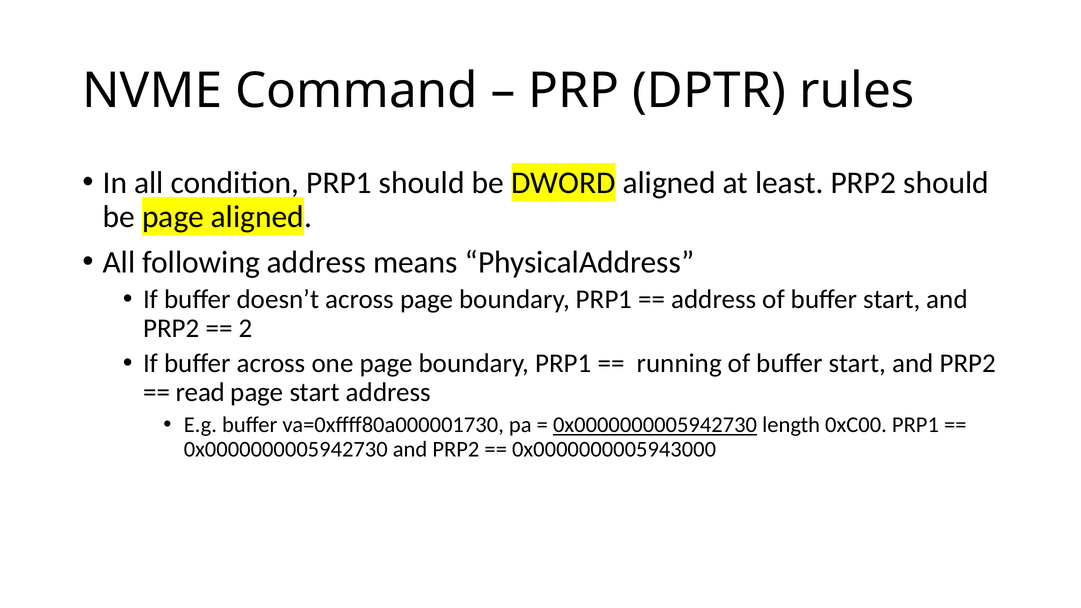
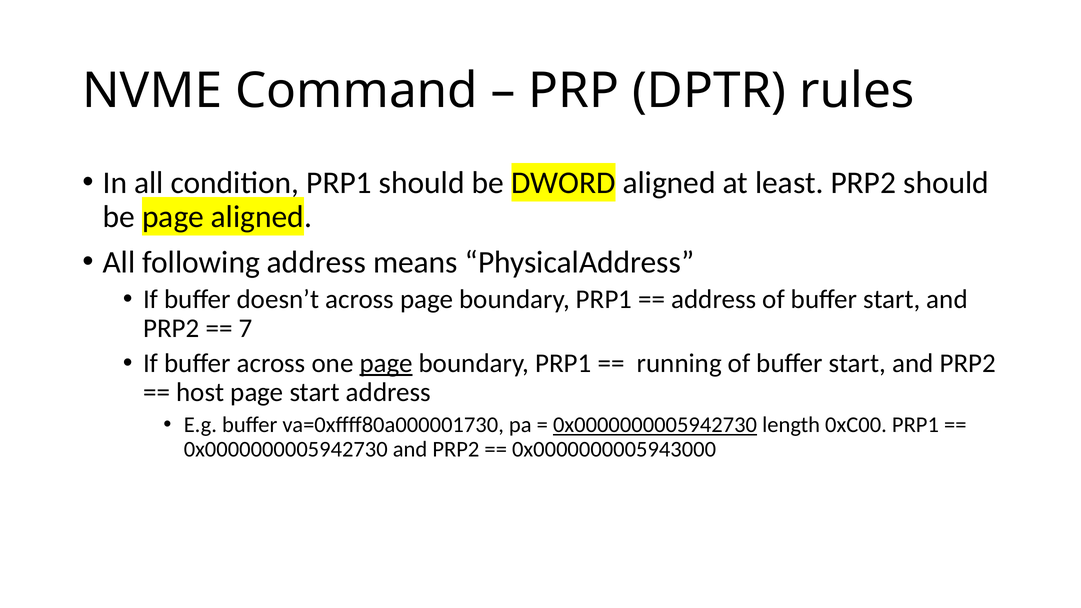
2: 2 -> 7
page at (386, 363) underline: none -> present
read: read -> host
